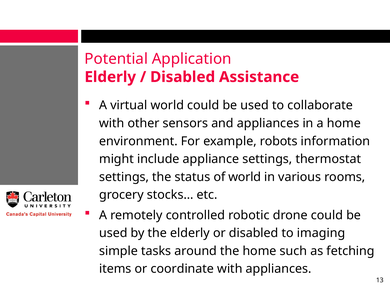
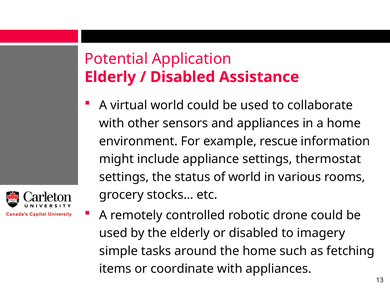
robots: robots -> rescue
imaging: imaging -> imagery
